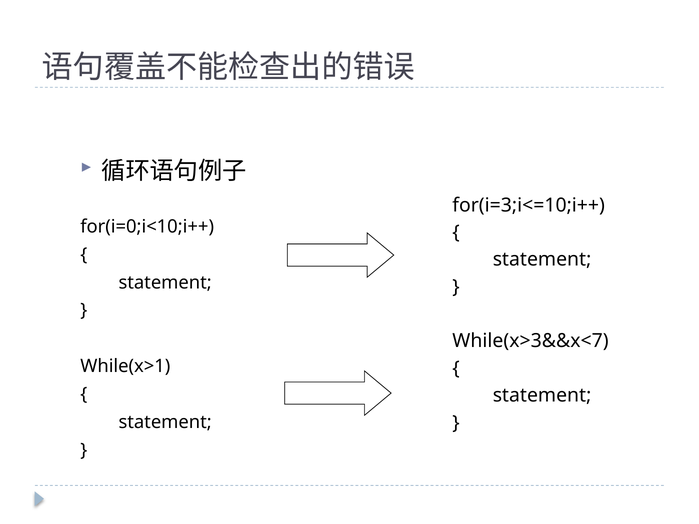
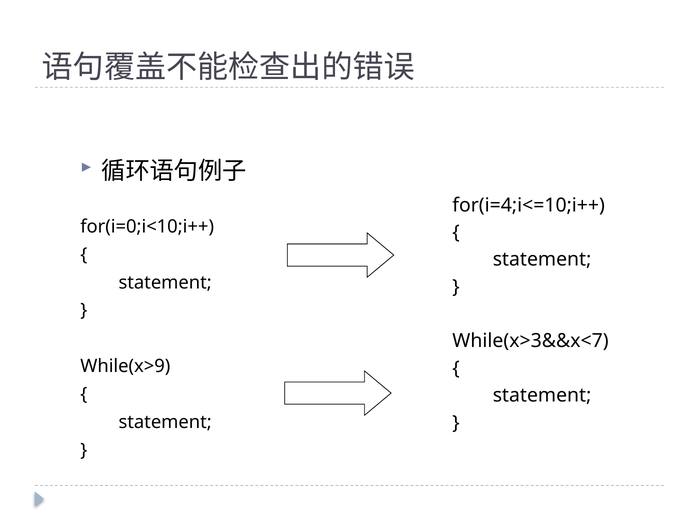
for(i=3;i<=10;i++: for(i=3;i<=10;i++ -> for(i=4;i<=10;i++
While(x>1: While(x>1 -> While(x>9
